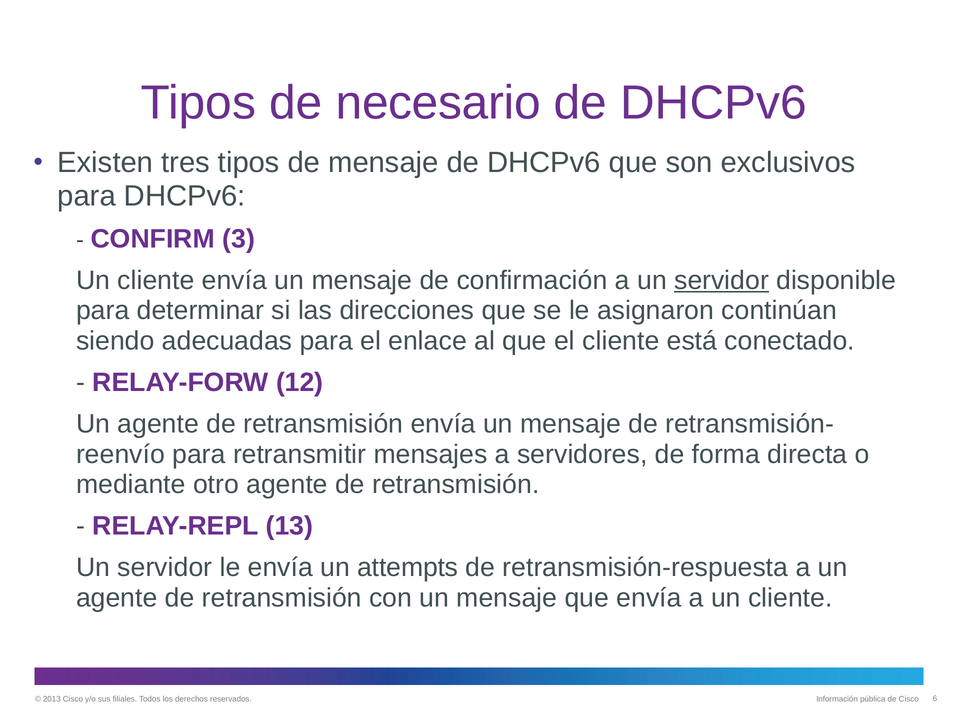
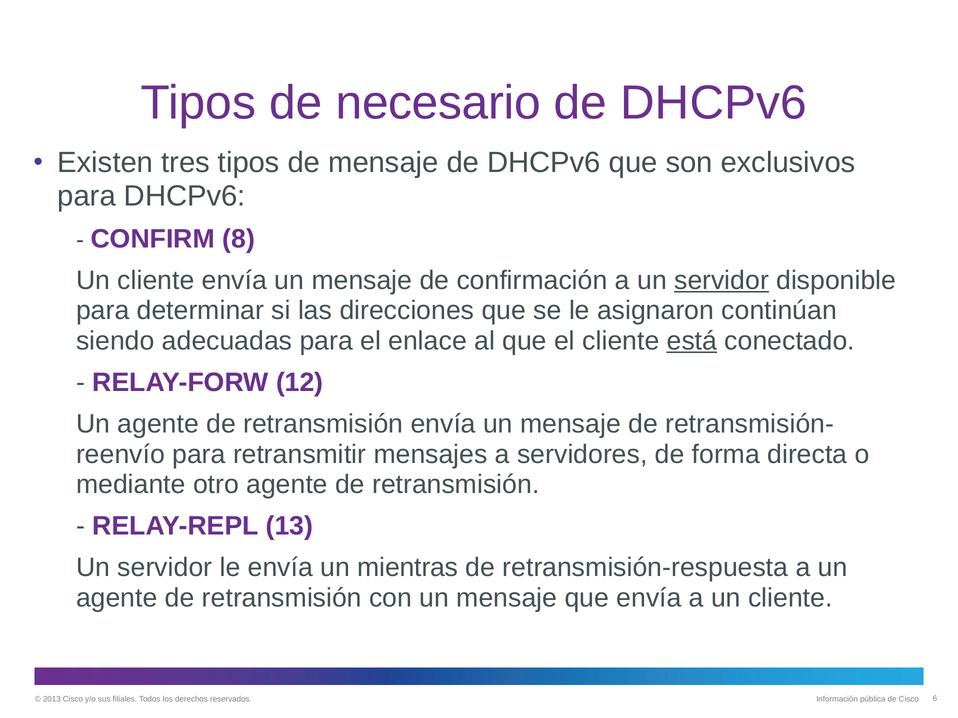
3: 3 -> 8
está underline: none -> present
attempts: attempts -> mientras
